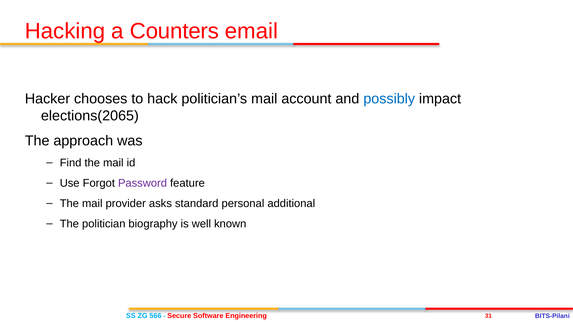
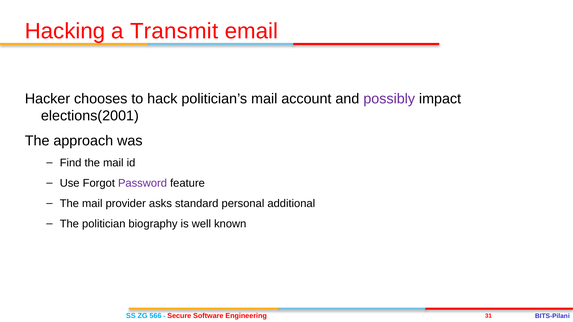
Counters: Counters -> Transmit
possibly colour: blue -> purple
elections(2065: elections(2065 -> elections(2001
